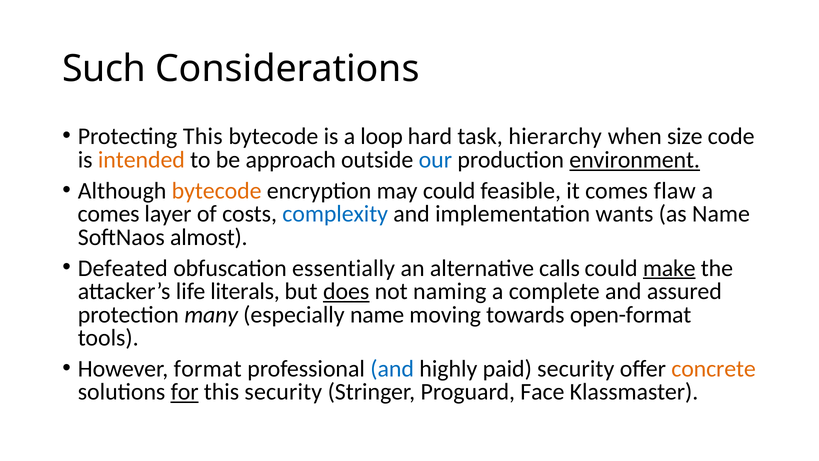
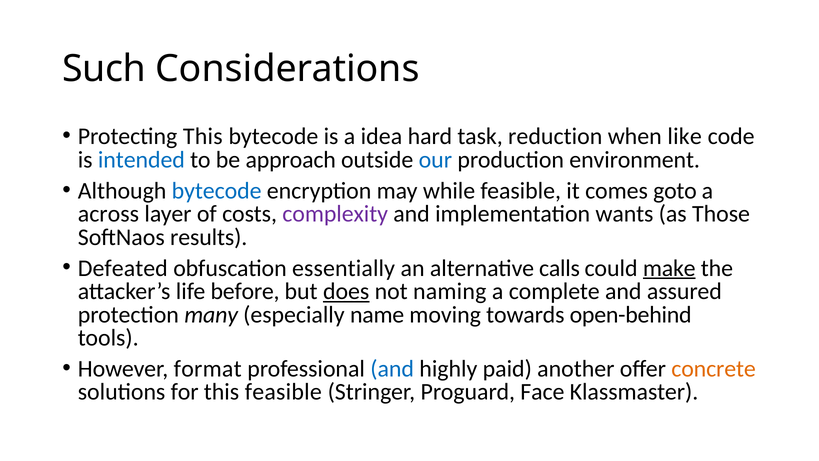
loop: loop -> idea
hierarchy: hierarchy -> reduction
size: size -> like
intended colour: orange -> blue
environment underline: present -> none
bytecode at (217, 191) colour: orange -> blue
may could: could -> while
flaw: flaw -> goto
comes at (109, 214): comes -> across
complexity colour: blue -> purple
as Name: Name -> Those
almost: almost -> results
literals: literals -> before
open-format: open-format -> open-behind
paid security: security -> another
for underline: present -> none
this security: security -> feasible
